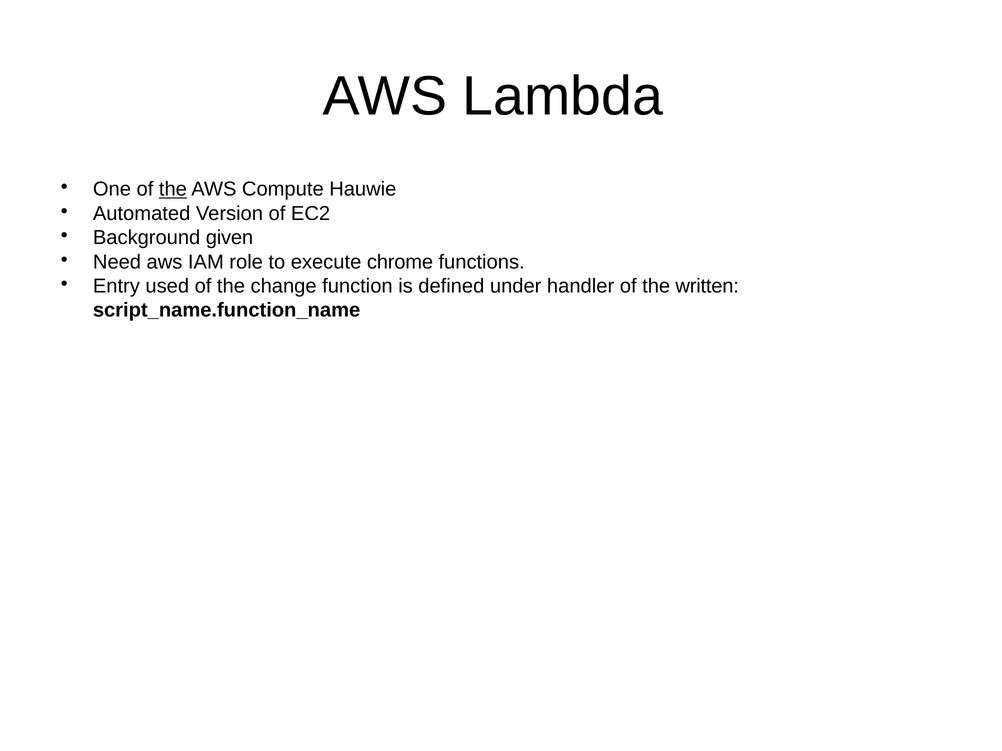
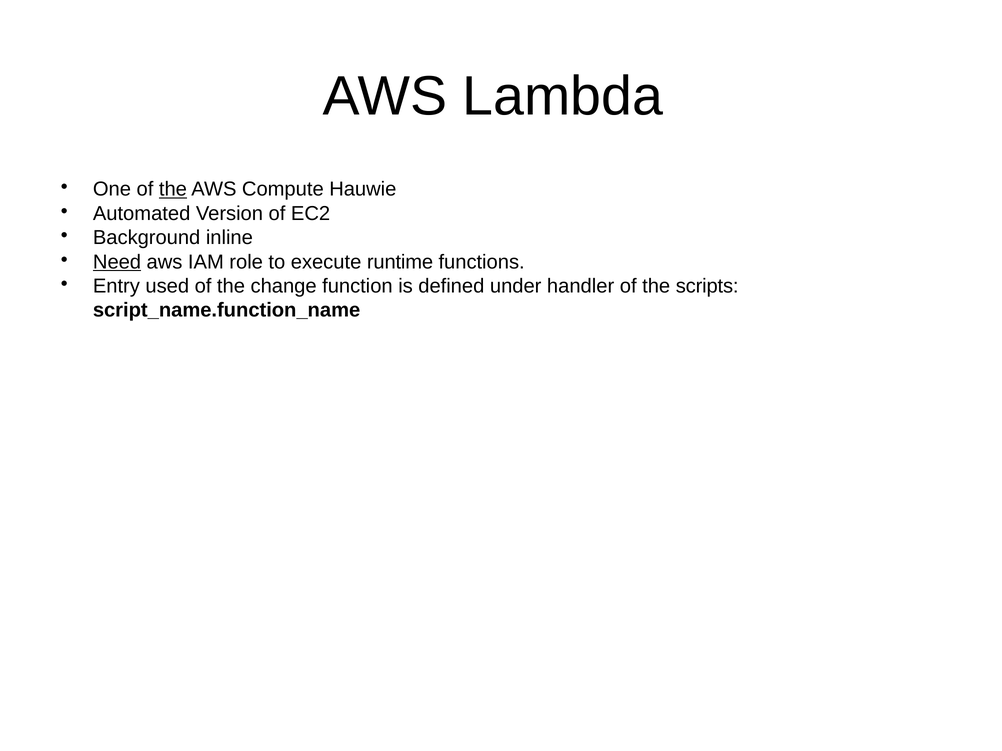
given: given -> inline
Need underline: none -> present
chrome: chrome -> runtime
written: written -> scripts
